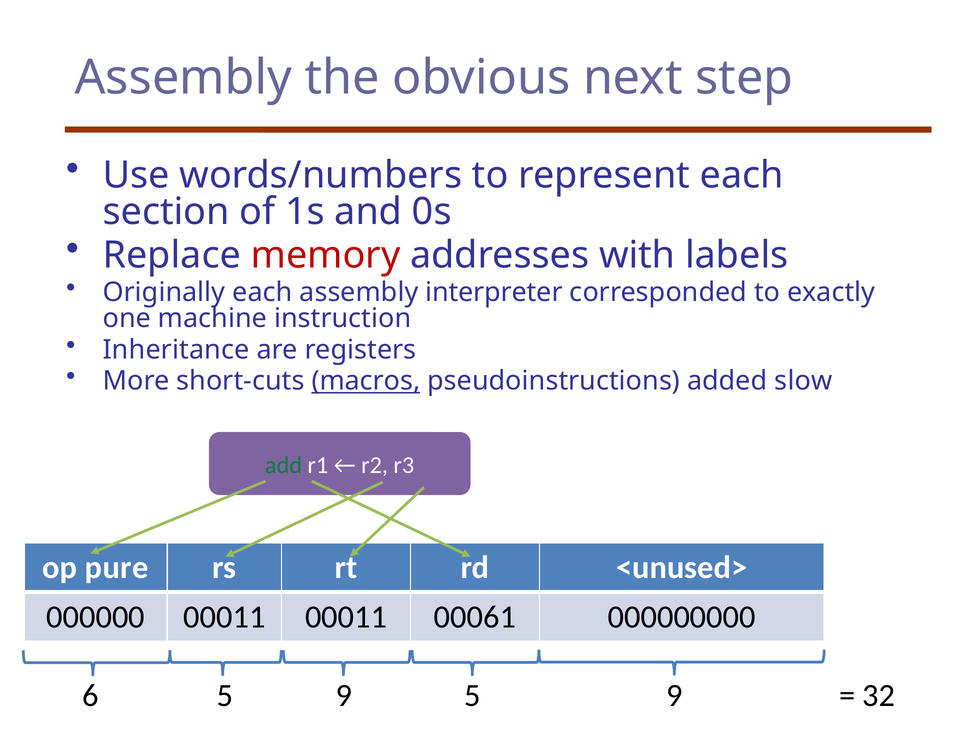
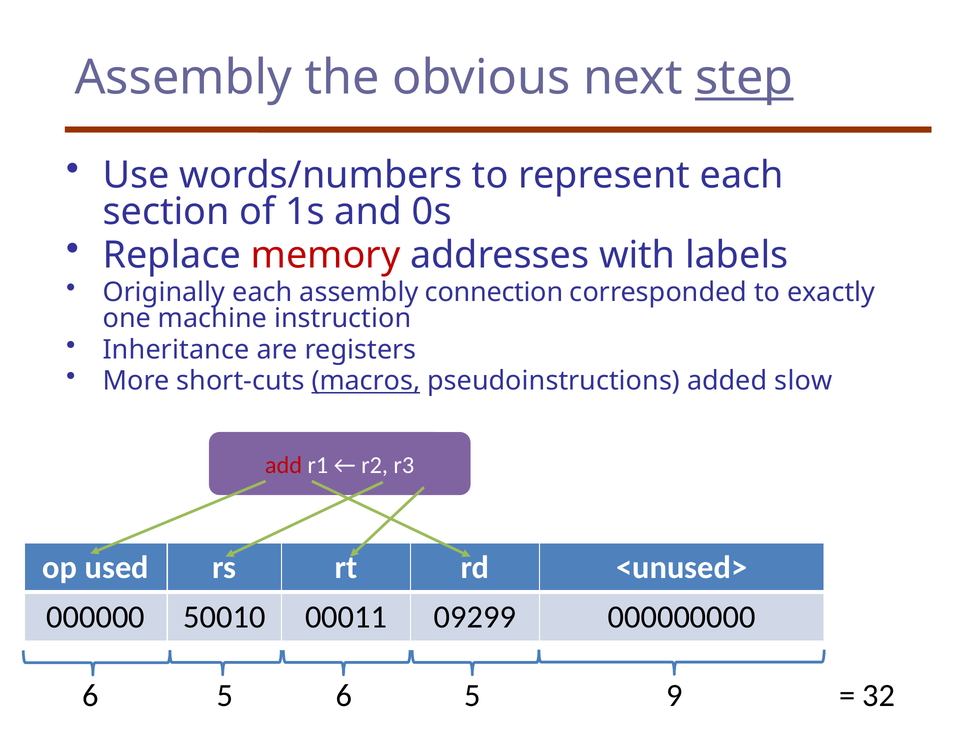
step underline: none -> present
interpreter: interpreter -> connection
add colour: green -> red
pure: pure -> used
000000 00011: 00011 -> 50010
00061: 00061 -> 09299
9 at (344, 696): 9 -> 6
